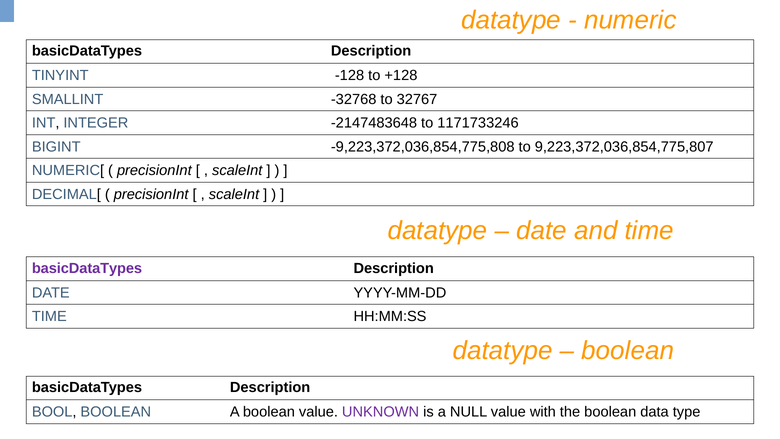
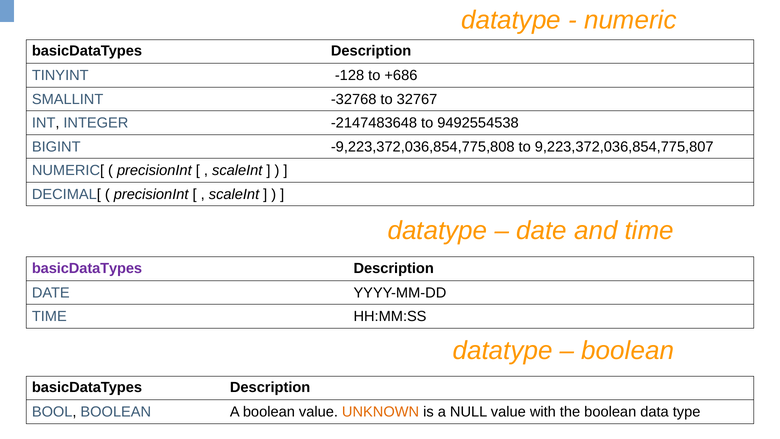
+128: +128 -> +686
1171733246: 1171733246 -> 9492554538
UNKNOWN colour: purple -> orange
